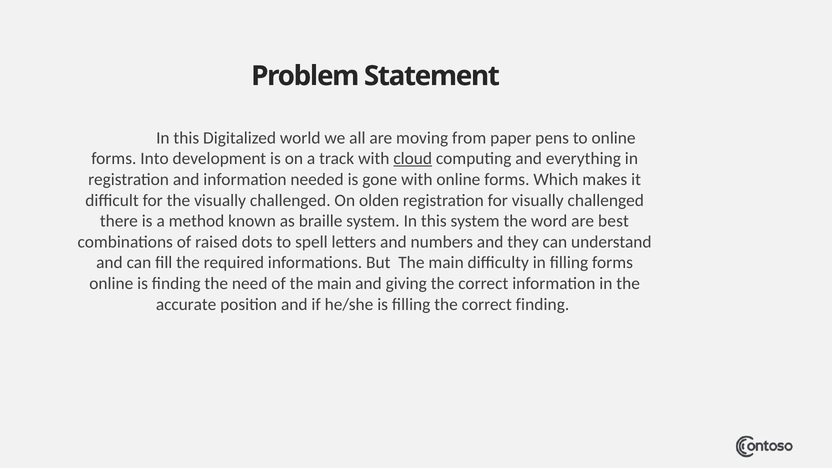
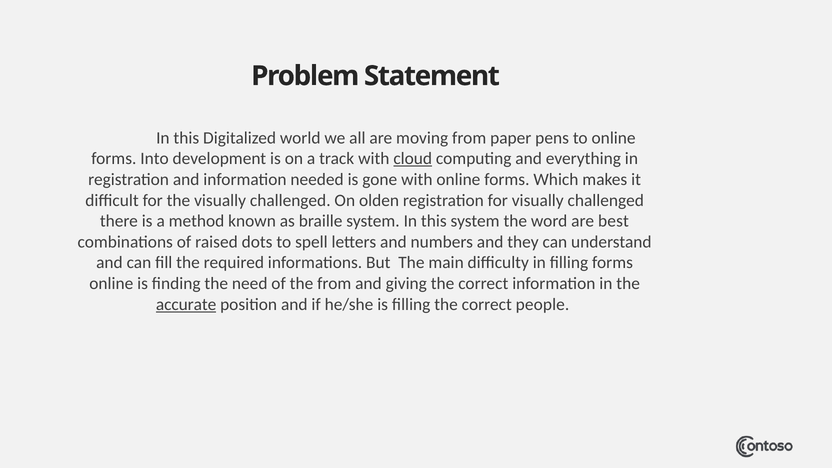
of the main: main -> from
accurate underline: none -> present
correct finding: finding -> people
